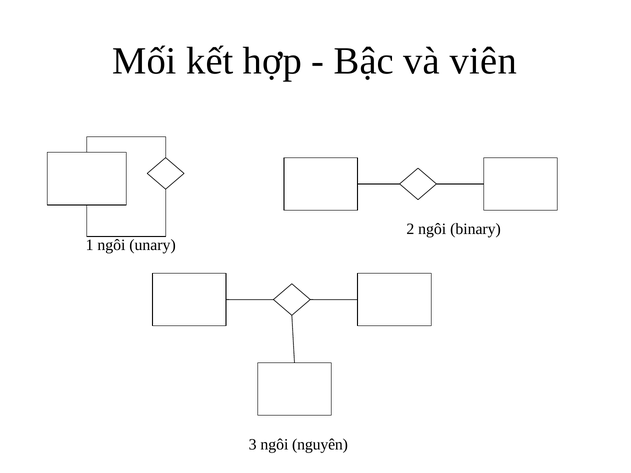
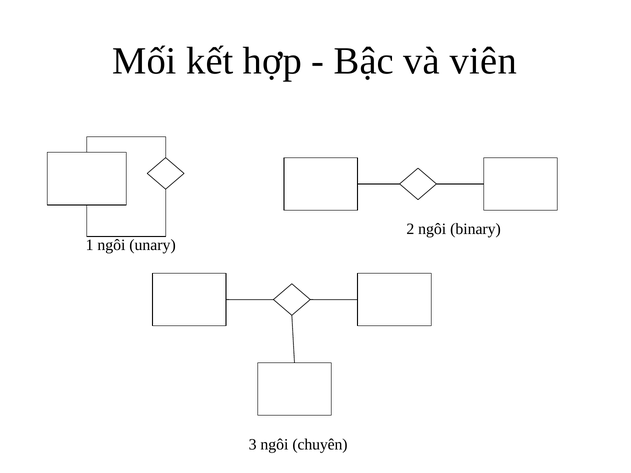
nguyên: nguyên -> chuyên
